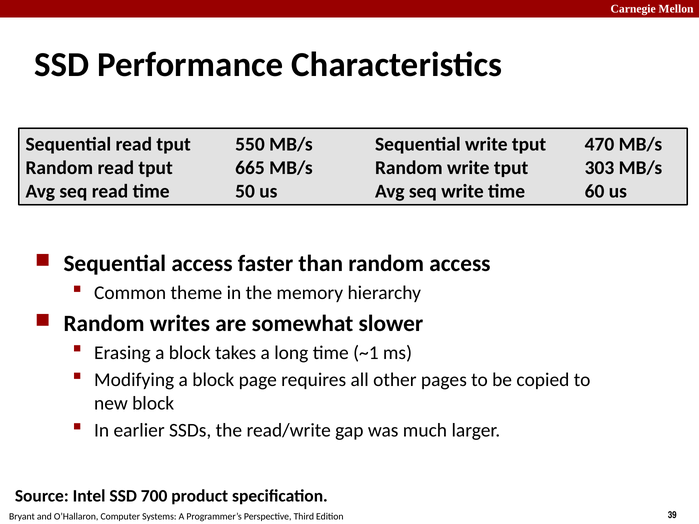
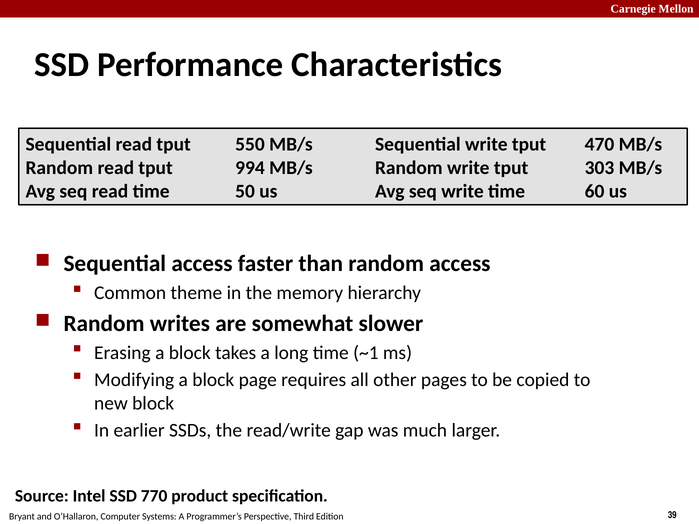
665: 665 -> 994
700: 700 -> 770
